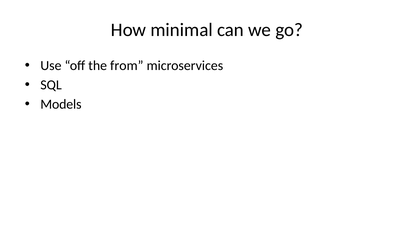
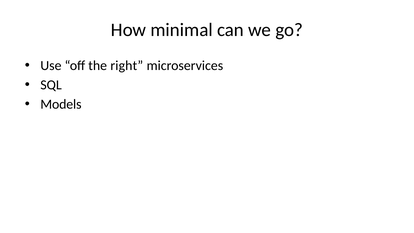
from: from -> right
